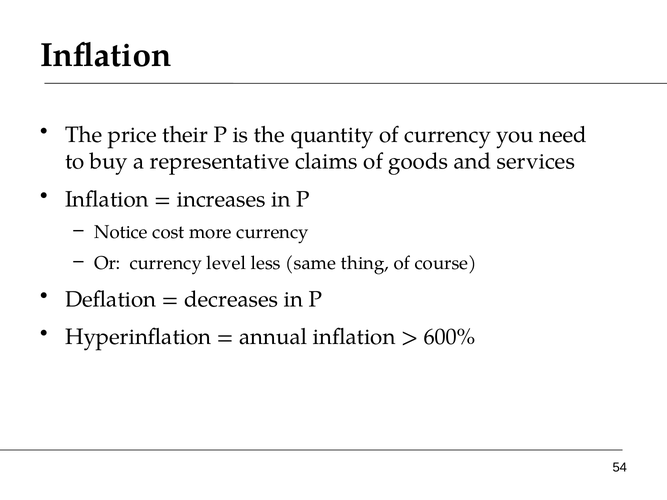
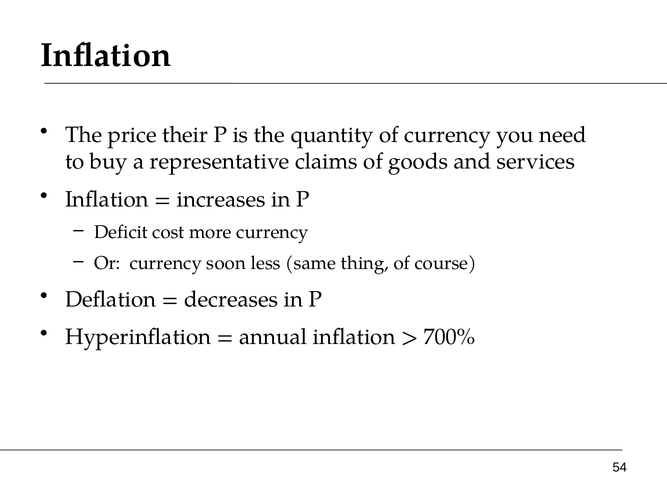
Notice: Notice -> Deficit
level: level -> soon
600%: 600% -> 700%
